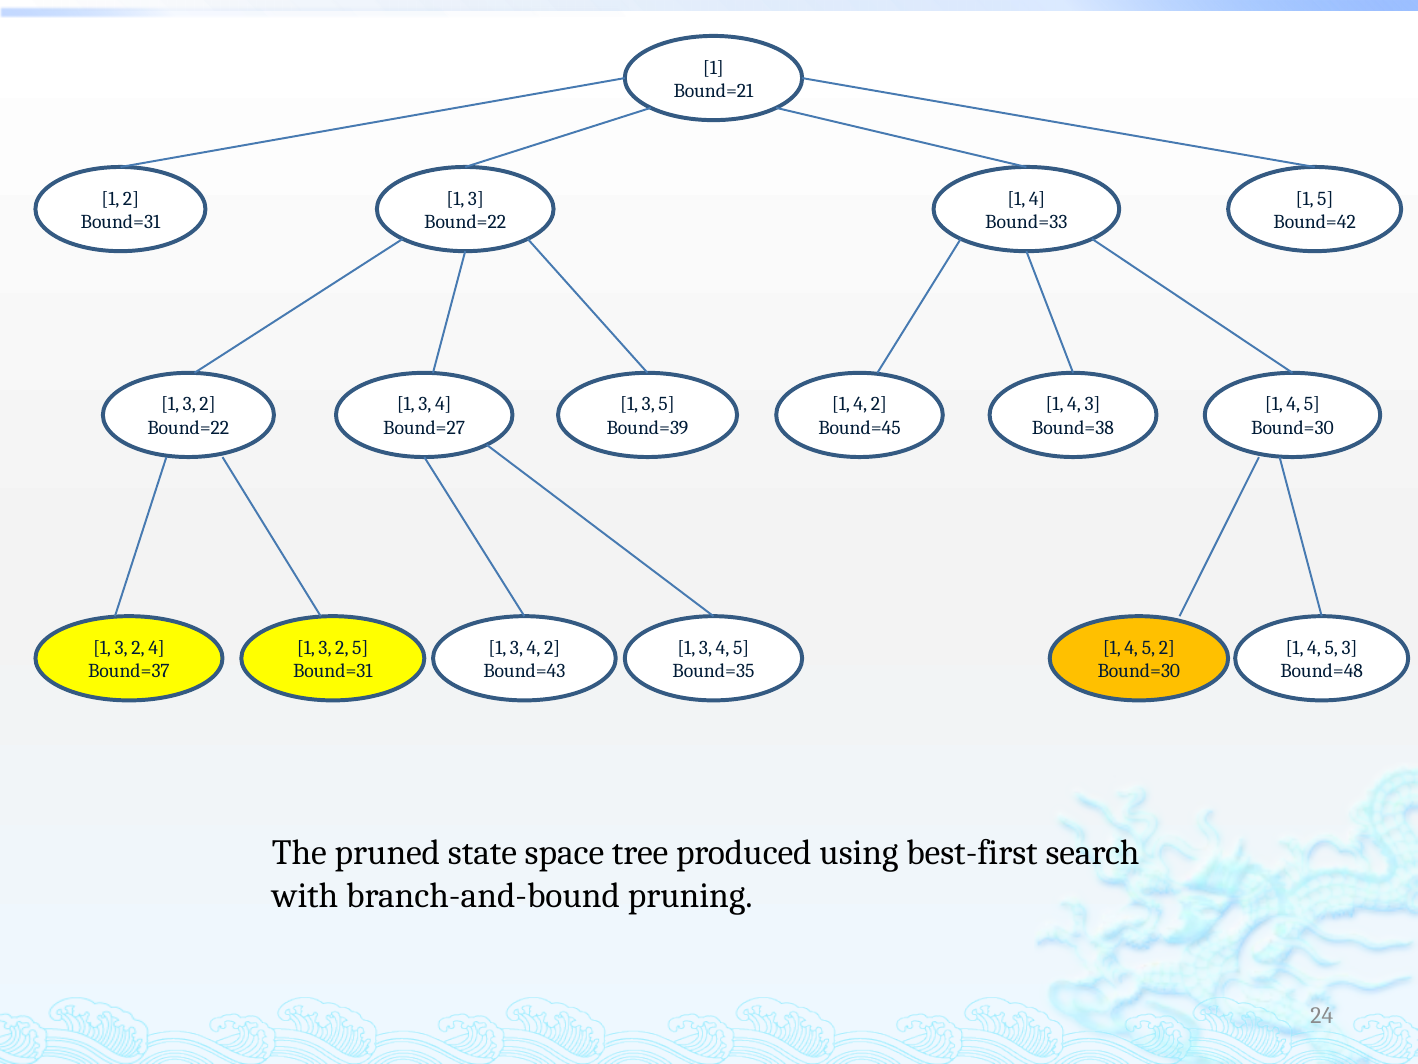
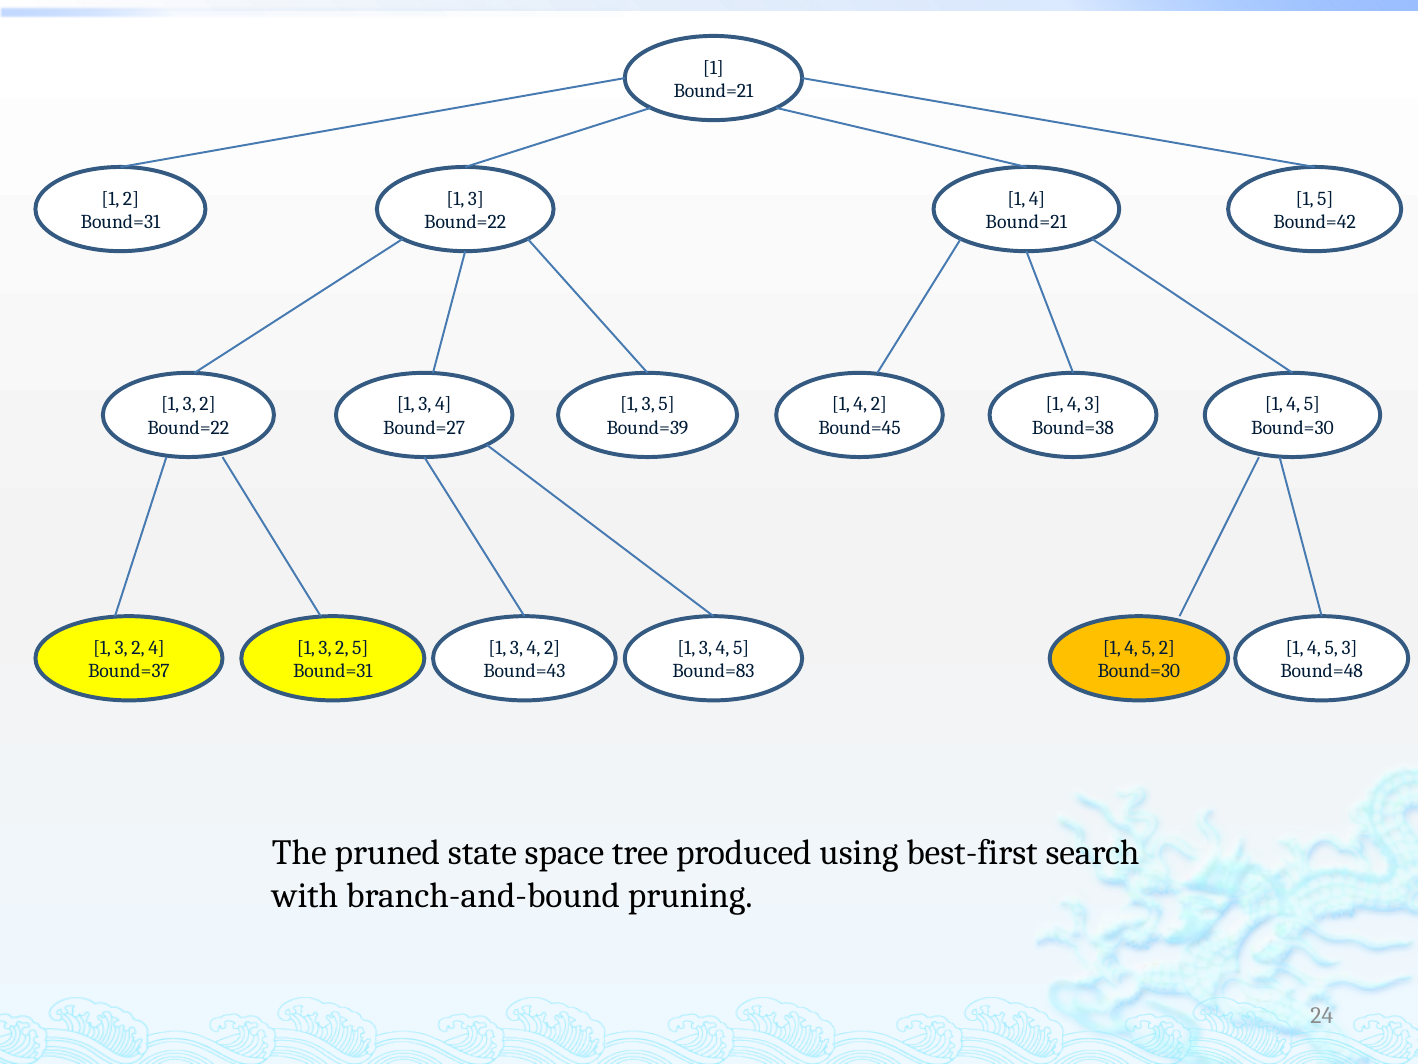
Bound=33 at (1026, 222): Bound=33 -> Bound=21
Bound=35: Bound=35 -> Bound=83
